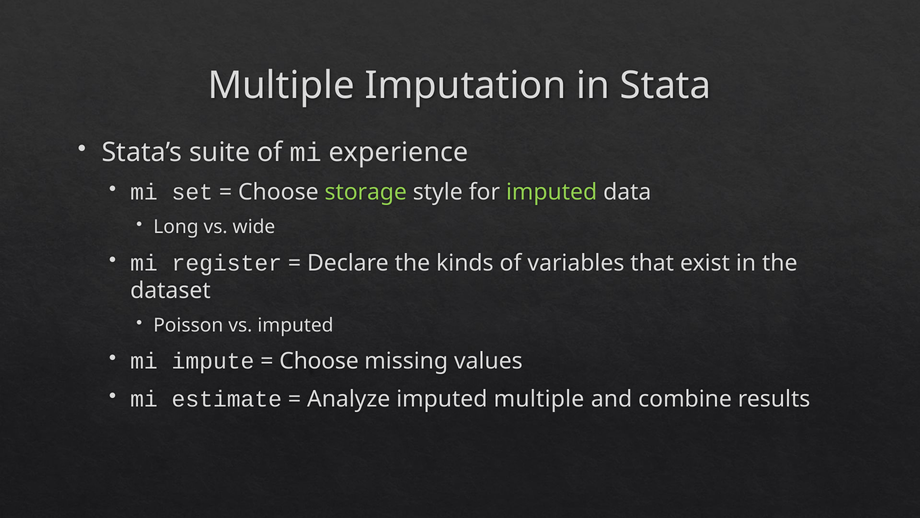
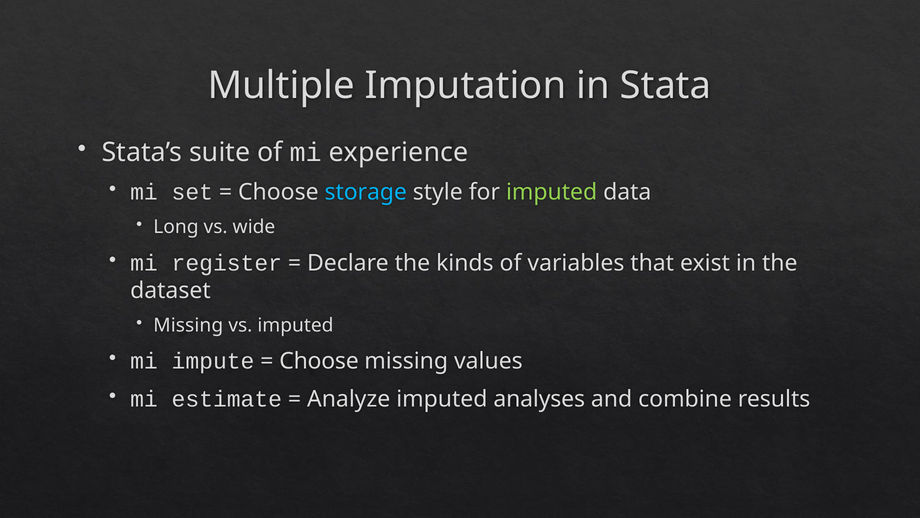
storage colour: light green -> light blue
Poisson at (188, 325): Poisson -> Missing
imputed multiple: multiple -> analyses
